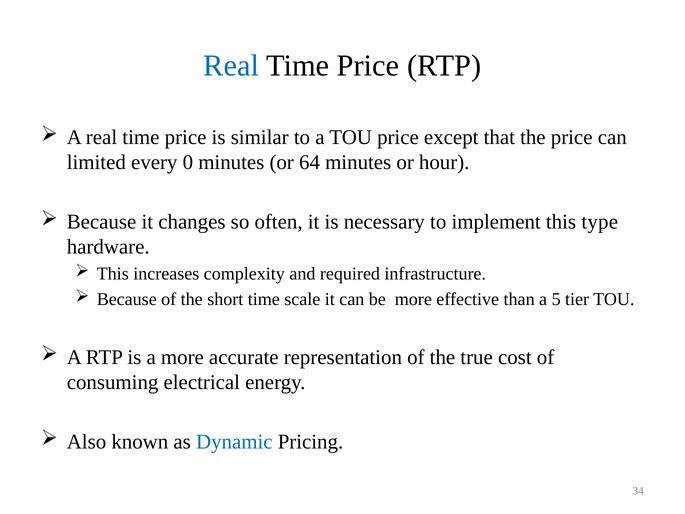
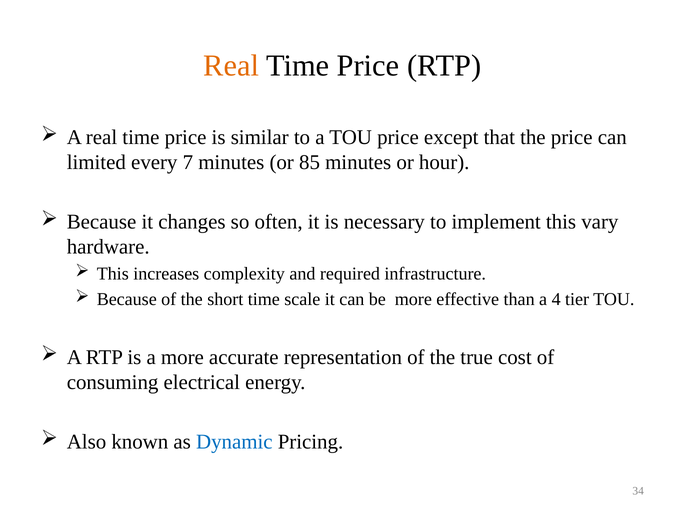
Real at (231, 66) colour: blue -> orange
0: 0 -> 7
64: 64 -> 85
type: type -> vary
5: 5 -> 4
